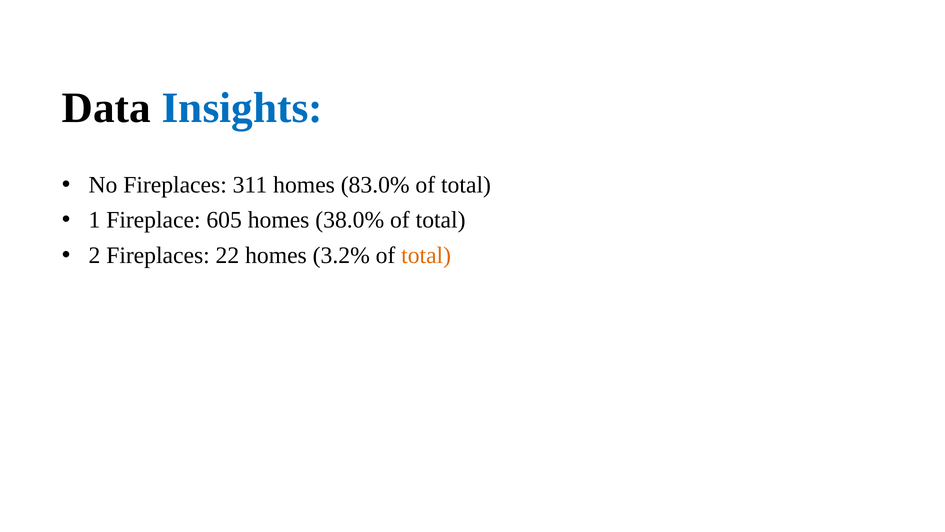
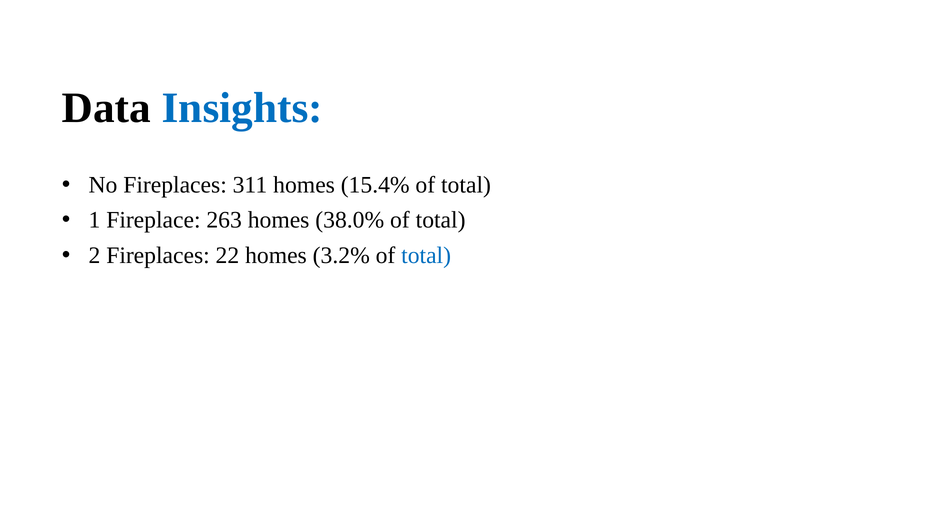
83.0%: 83.0% -> 15.4%
605: 605 -> 263
total at (426, 255) colour: orange -> blue
